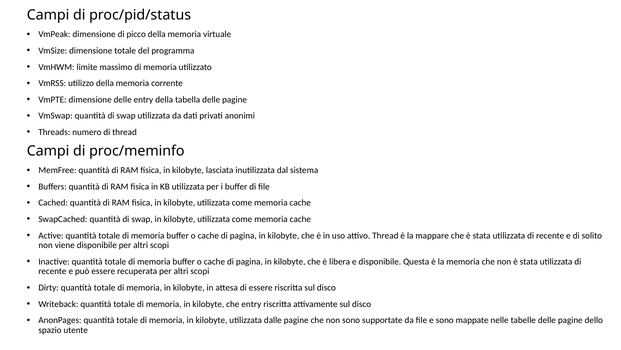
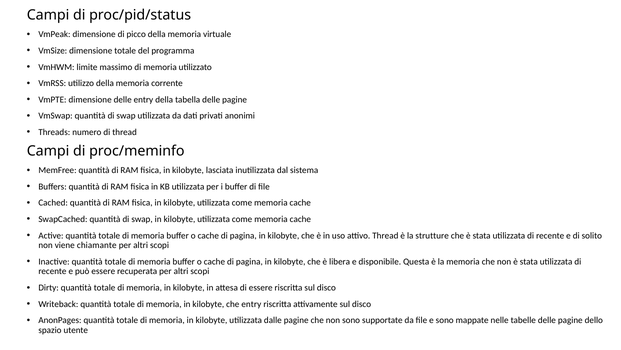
mappare: mappare -> strutture
viene disponibile: disponibile -> chiamante
